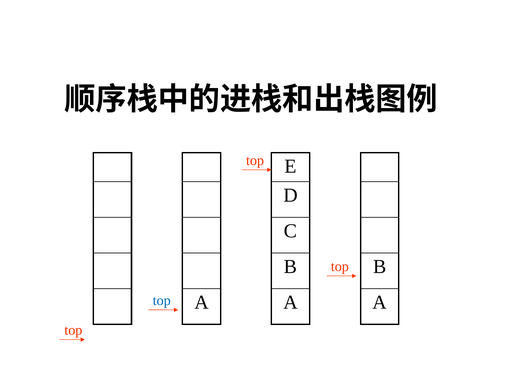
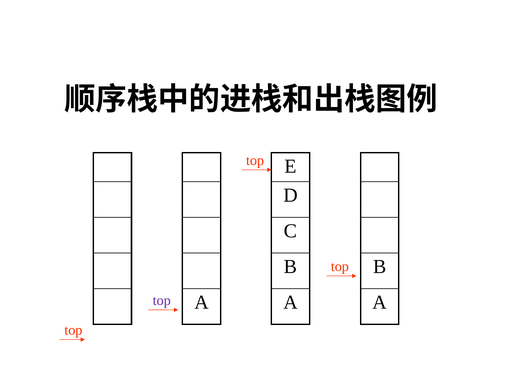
top at (162, 300) colour: blue -> purple
